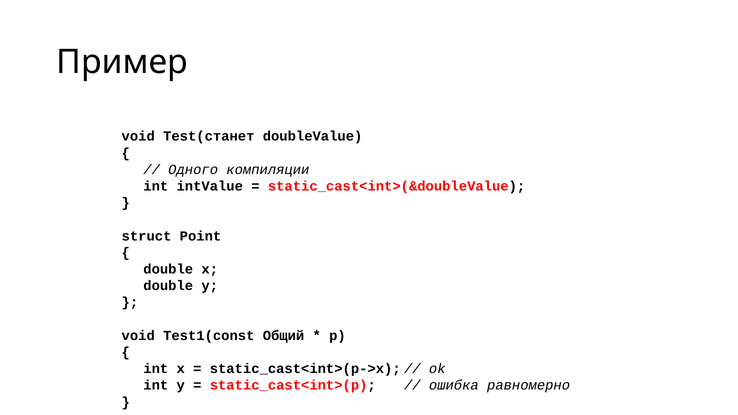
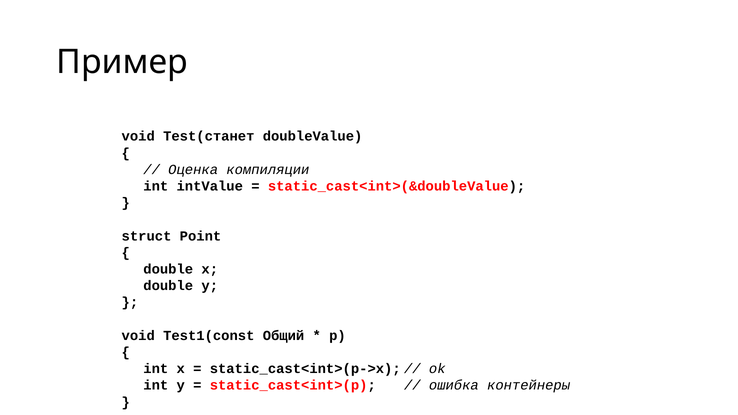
Одного: Одного -> Оценка
равномерно: равномерно -> контейнеры
